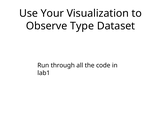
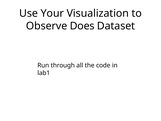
Type: Type -> Does
